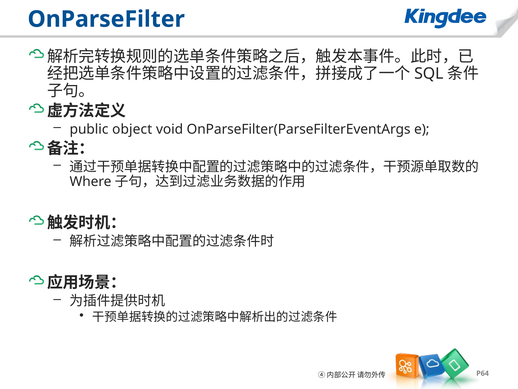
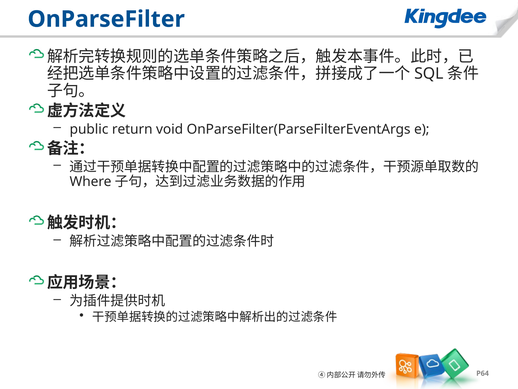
object: object -> return
